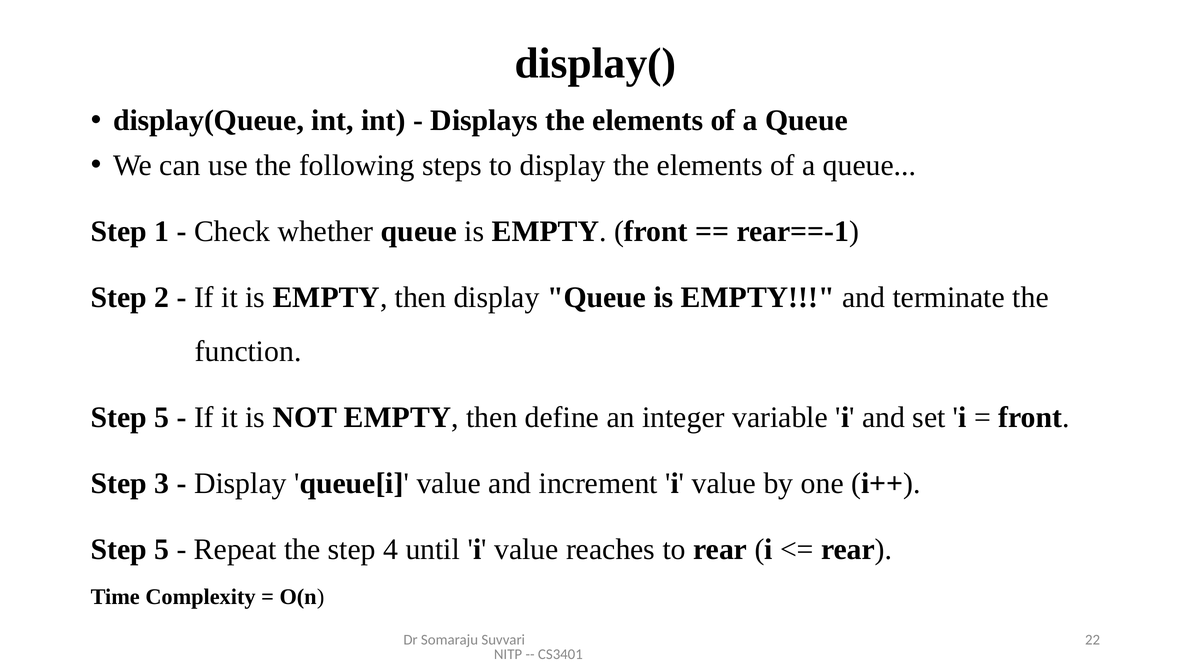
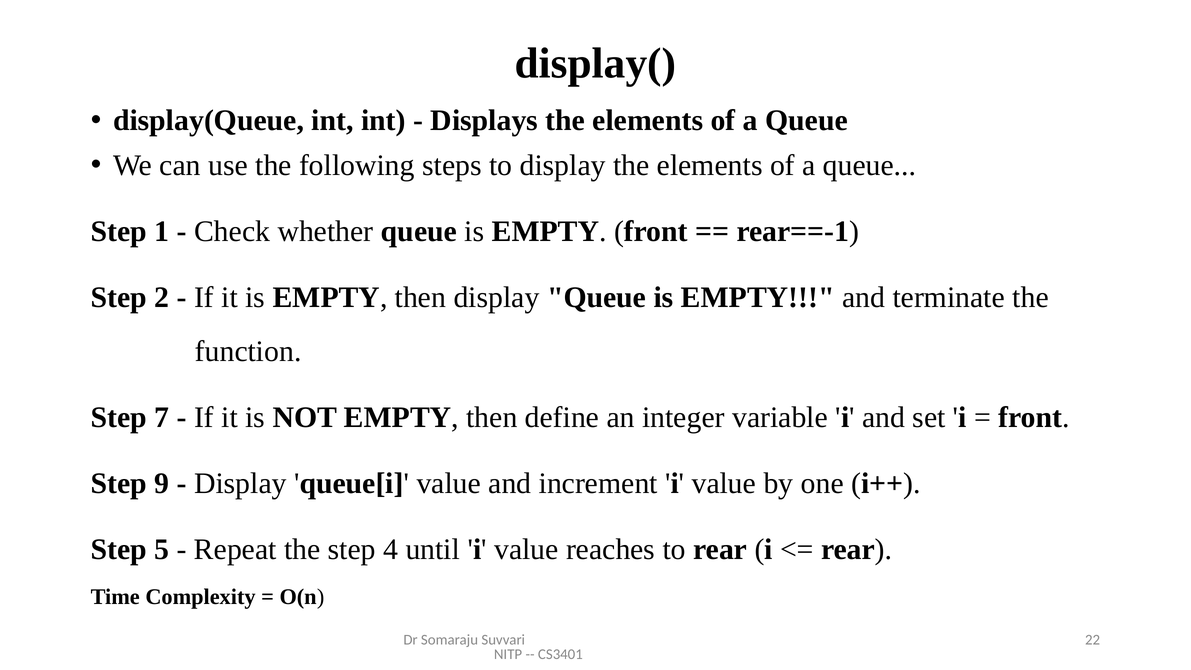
5 at (162, 417): 5 -> 7
3: 3 -> 9
